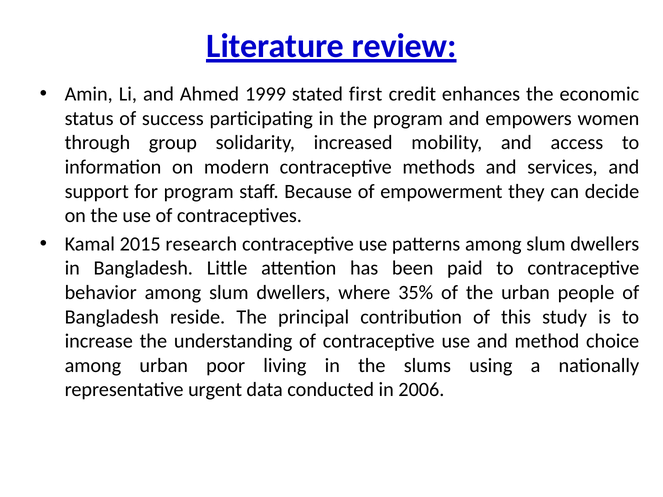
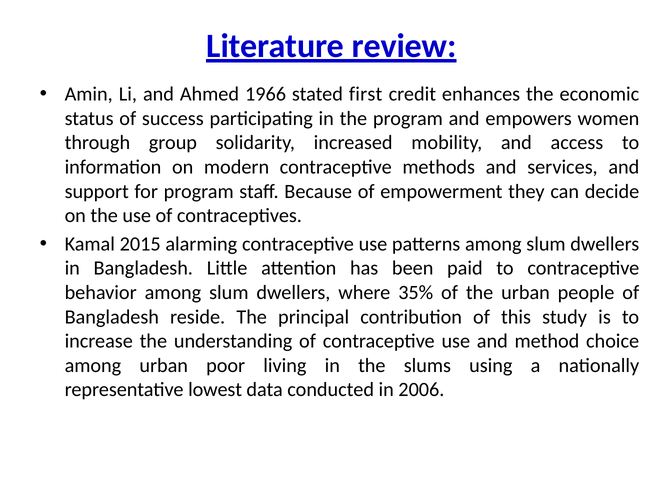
1999: 1999 -> 1966
research: research -> alarming
urgent: urgent -> lowest
